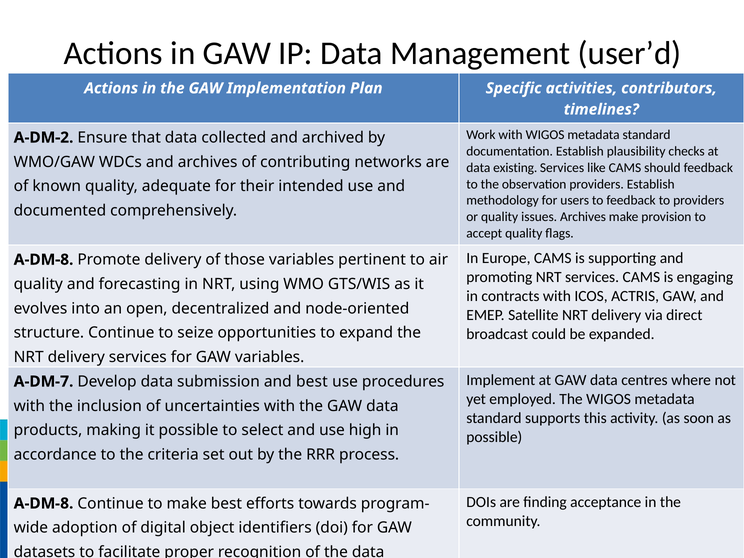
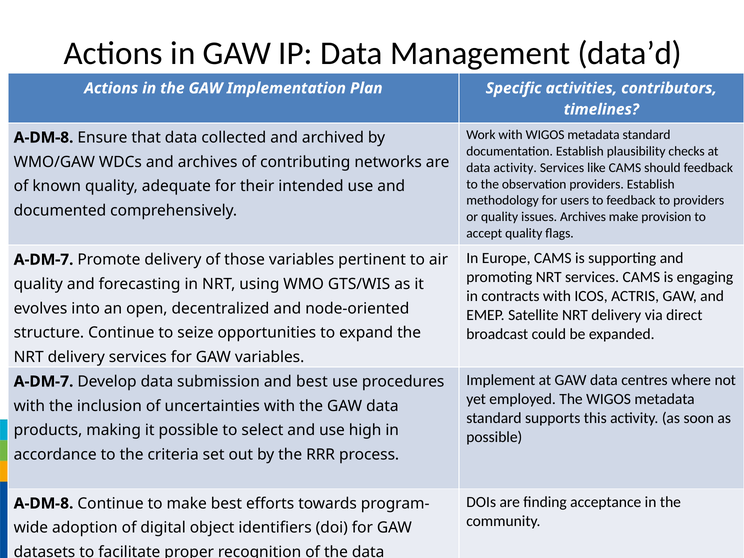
user’d: user’d -> data’d
A-DM-2 at (44, 138): A-DM-2 -> A-DM-8
data existing: existing -> activity
A-DM-8 at (44, 260): A-DM-8 -> A-DM-7
